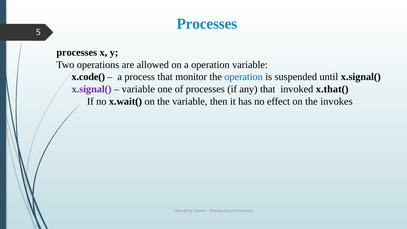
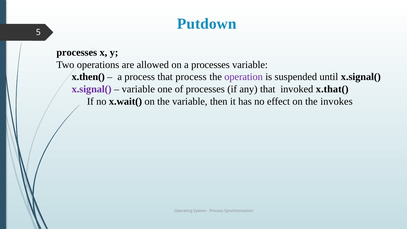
Processes at (207, 24): Processes -> Putdown
a operation: operation -> processes
x.code(: x.code( -> x.then(
that monitor: monitor -> process
operation at (244, 77) colour: blue -> purple
